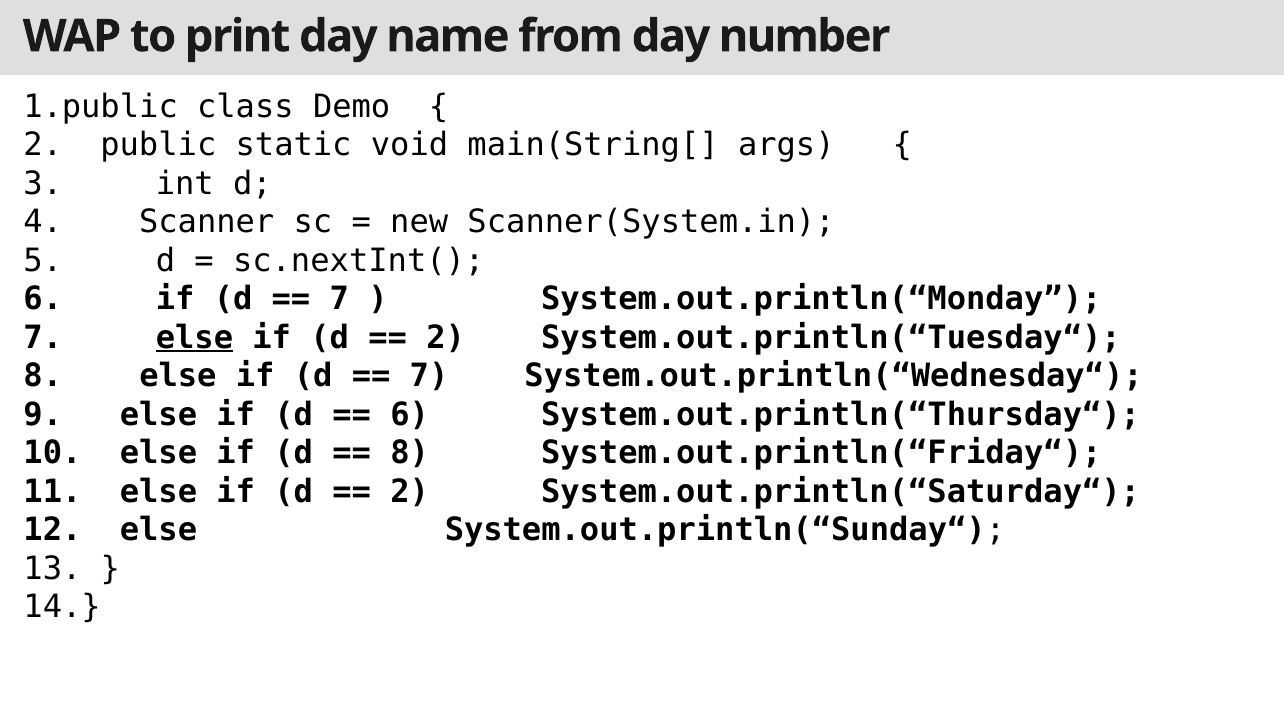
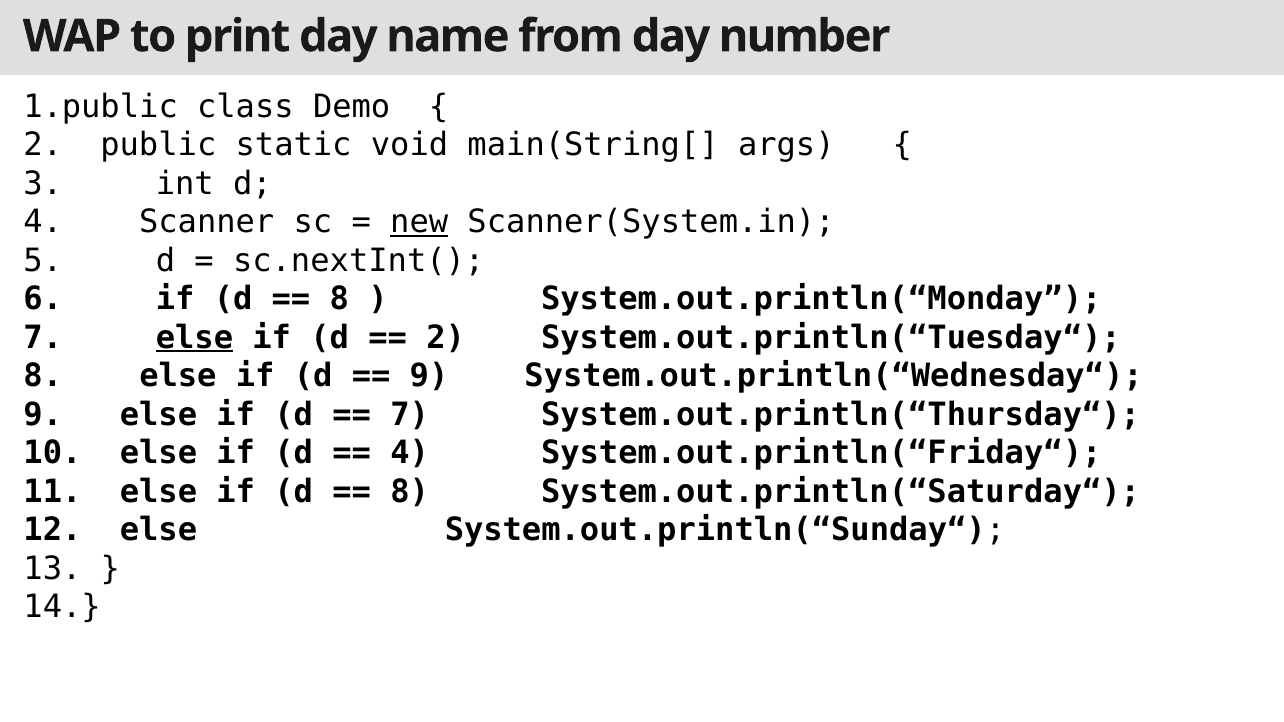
new underline: none -> present
7 at (339, 299): 7 -> 8
7 at (429, 376): 7 -> 9
6 at (410, 415): 6 -> 7
8 at (410, 453): 8 -> 4
2 at (410, 492): 2 -> 8
